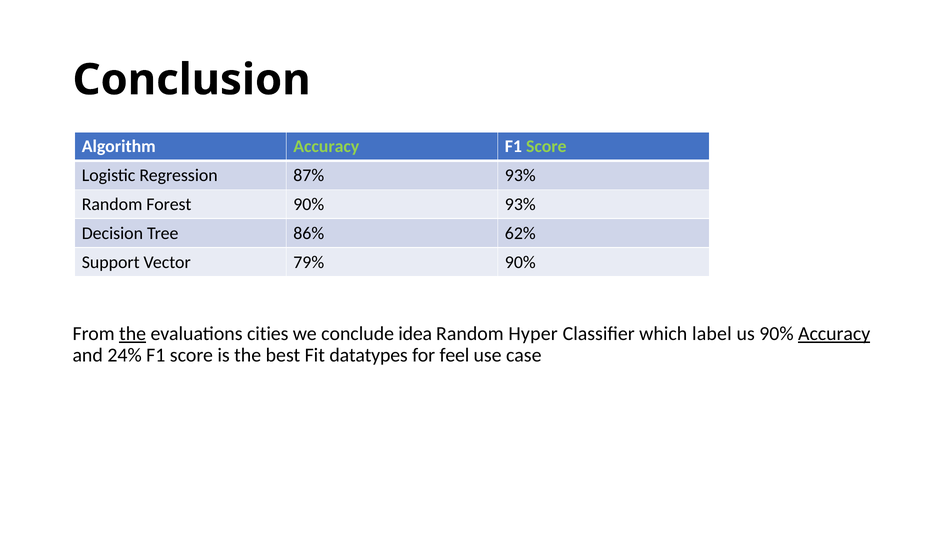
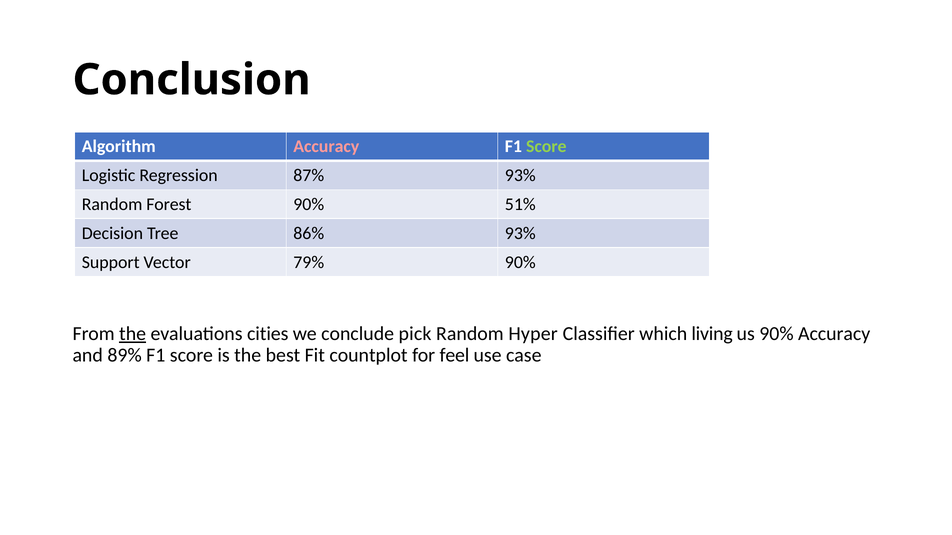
Accuracy at (326, 147) colour: light green -> pink
90% 93%: 93% -> 51%
86% 62%: 62% -> 93%
idea: idea -> pick
label: label -> living
Accuracy at (834, 334) underline: present -> none
24%: 24% -> 89%
datatypes: datatypes -> countplot
